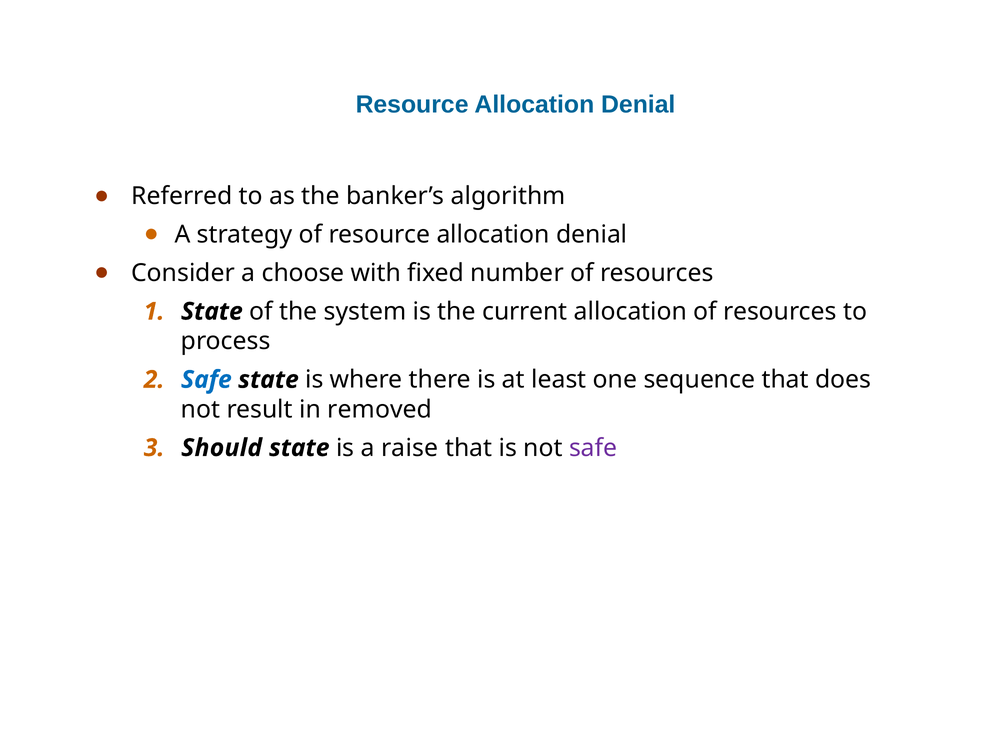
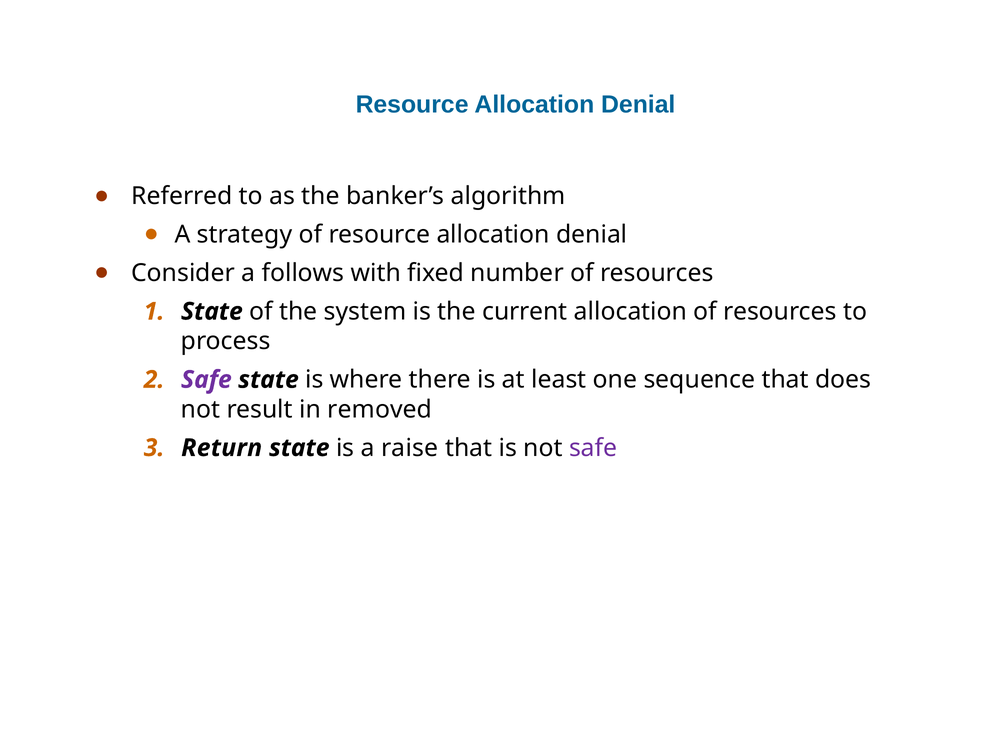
choose: choose -> follows
Safe at (206, 380) colour: blue -> purple
Should: Should -> Return
